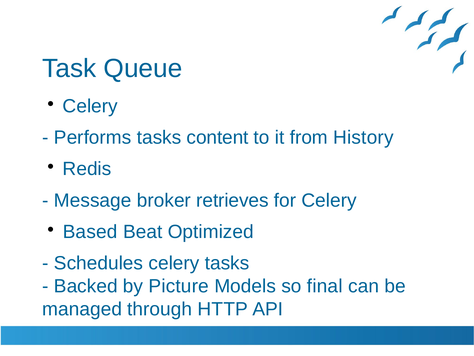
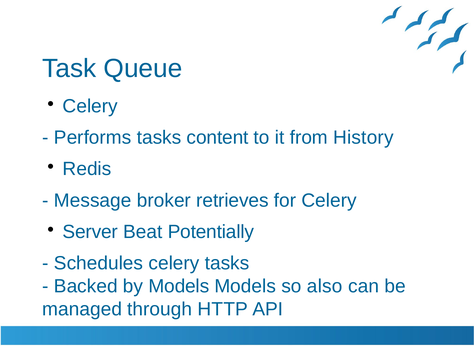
Based: Based -> Server
Optimized: Optimized -> Potentially
by Picture: Picture -> Models
final: final -> also
